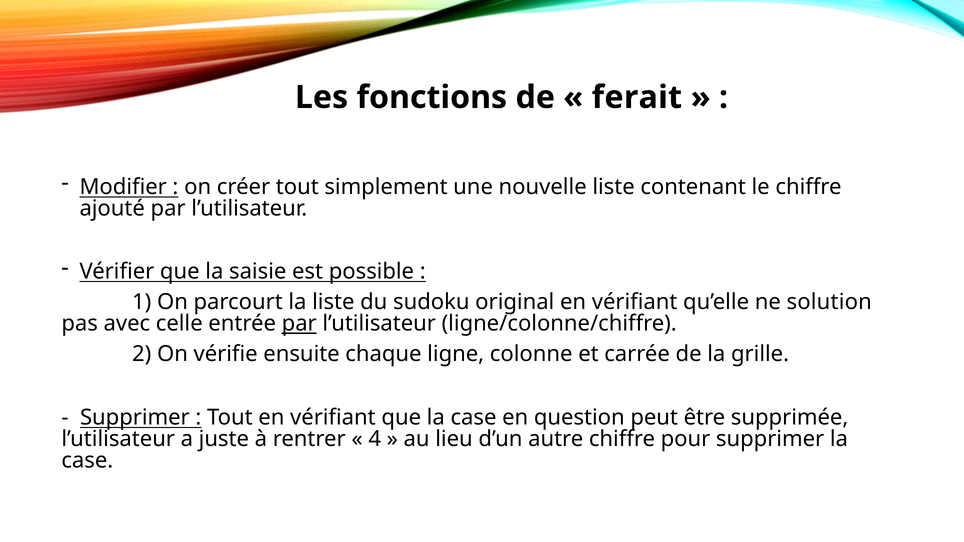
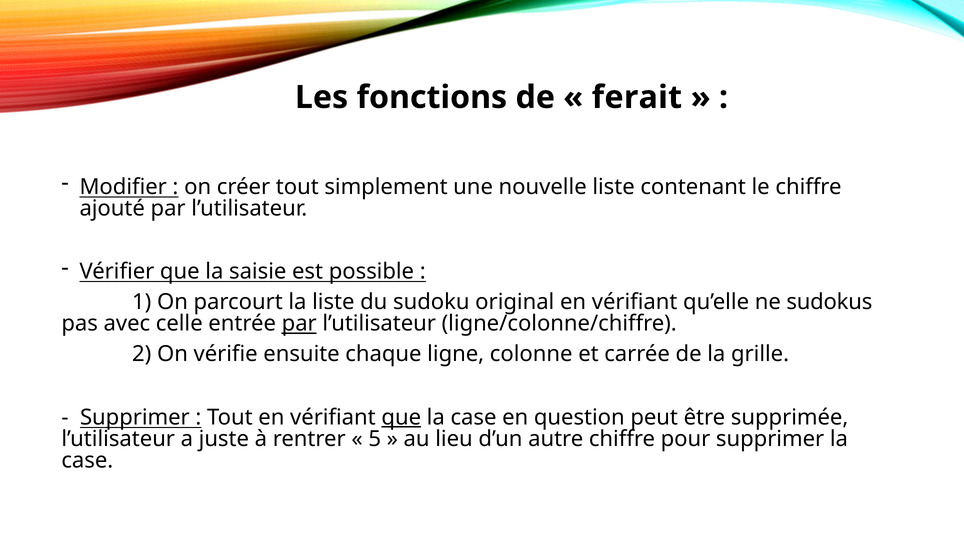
solution: solution -> sudokus
que at (401, 418) underline: none -> present
4: 4 -> 5
